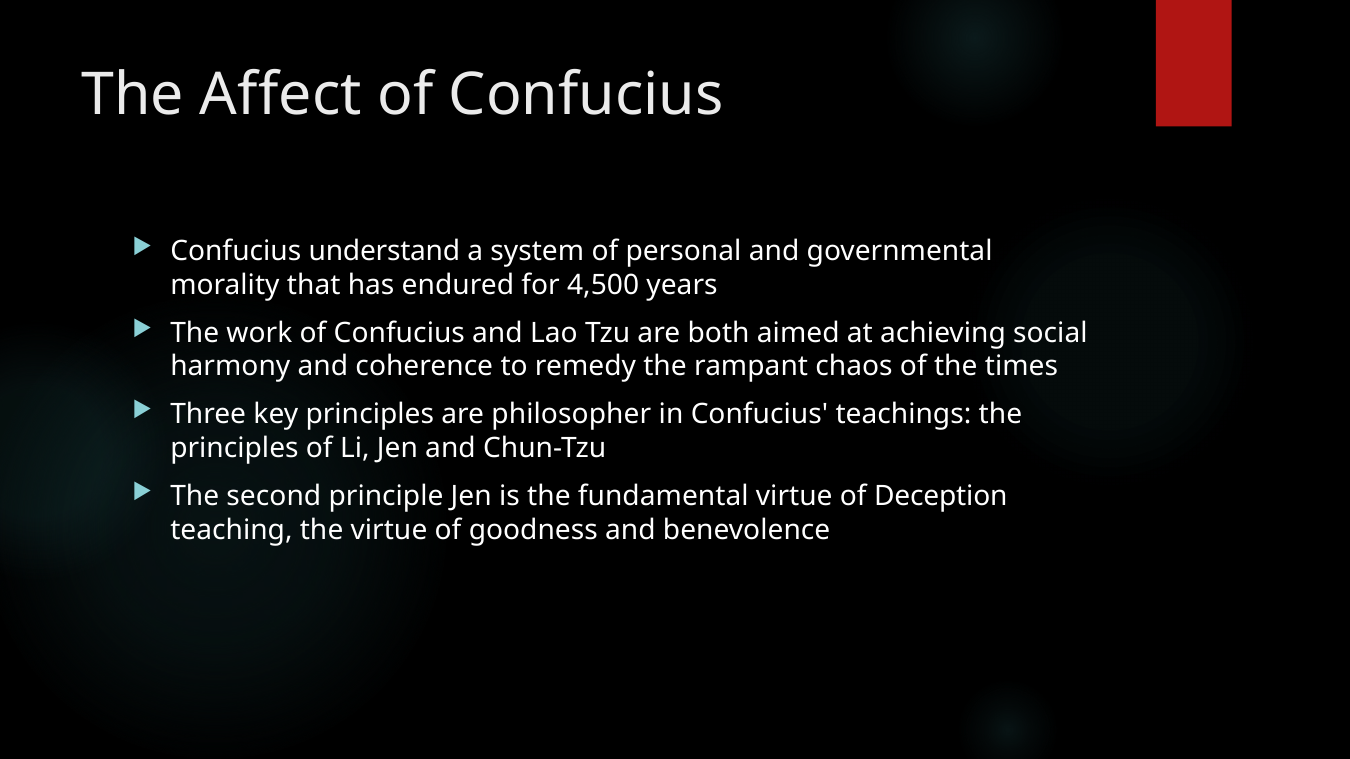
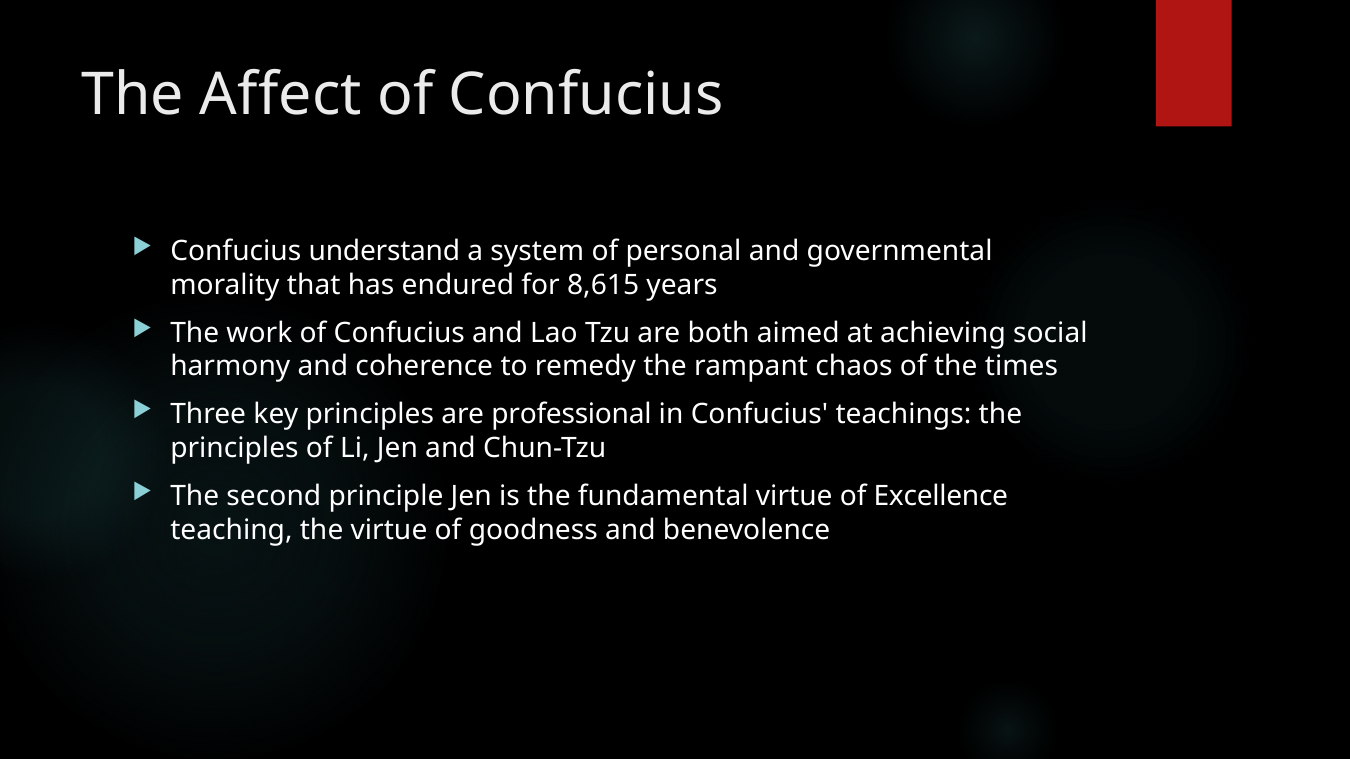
4,500: 4,500 -> 8,615
philosopher: philosopher -> professional
Deception: Deception -> Excellence
